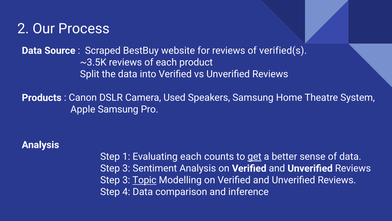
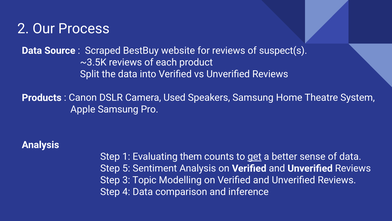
verified(s: verified(s -> suspect(s
Evaluating each: each -> them
3 at (126, 168): 3 -> 5
Topic underline: present -> none
